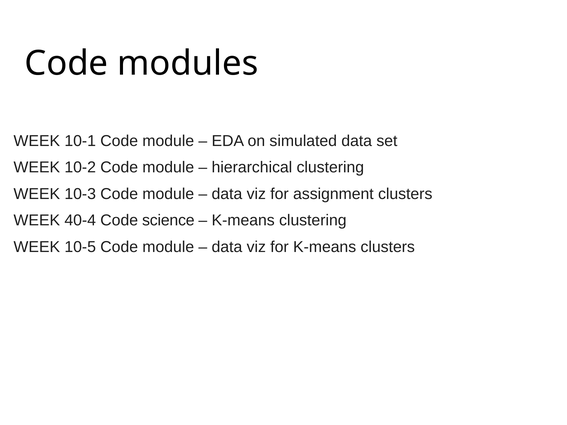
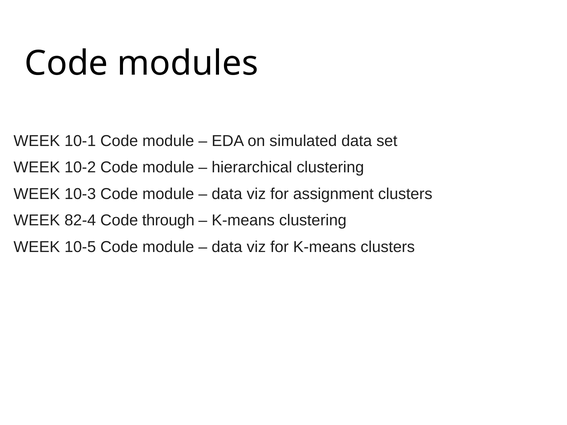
40-4: 40-4 -> 82-4
science: science -> through
